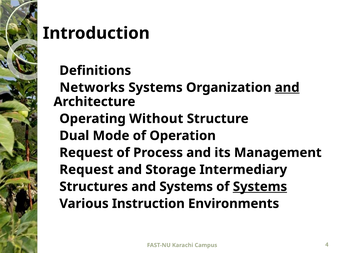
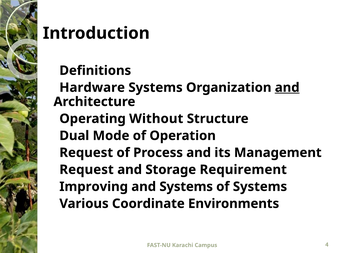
Networks: Networks -> Hardware
Intermediary: Intermediary -> Requirement
Structures: Structures -> Improving
Systems at (260, 187) underline: present -> none
Instruction: Instruction -> Coordinate
